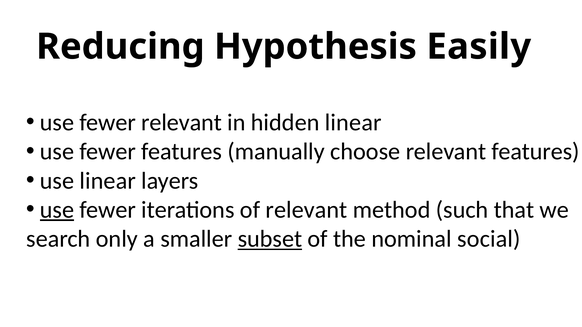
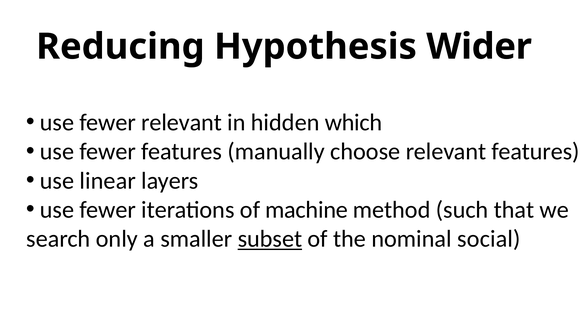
Easily: Easily -> Wider
hidden linear: linear -> which
use at (57, 210) underline: present -> none
of relevant: relevant -> machine
